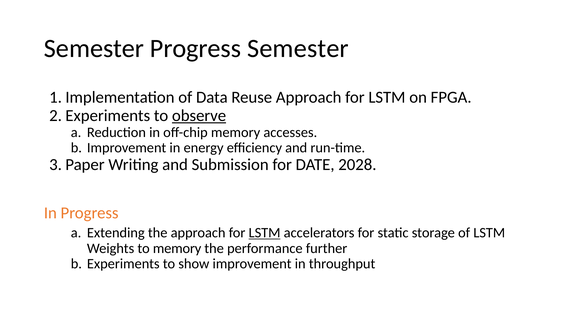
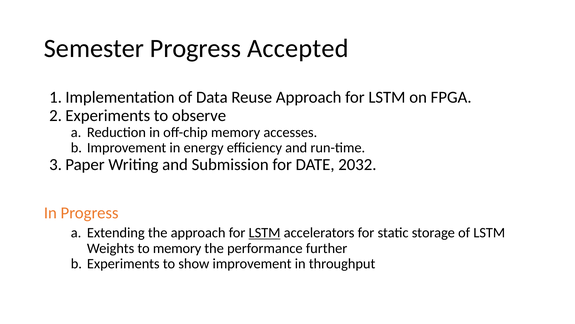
Progress Semester: Semester -> Accepted
observe underline: present -> none
2028: 2028 -> 2032
